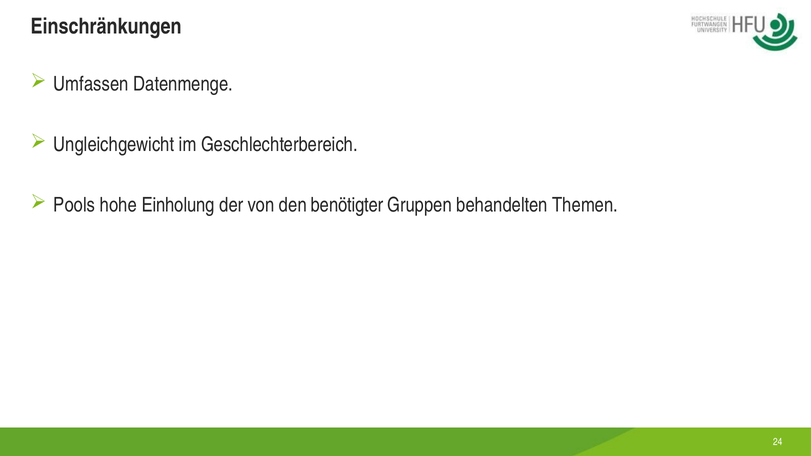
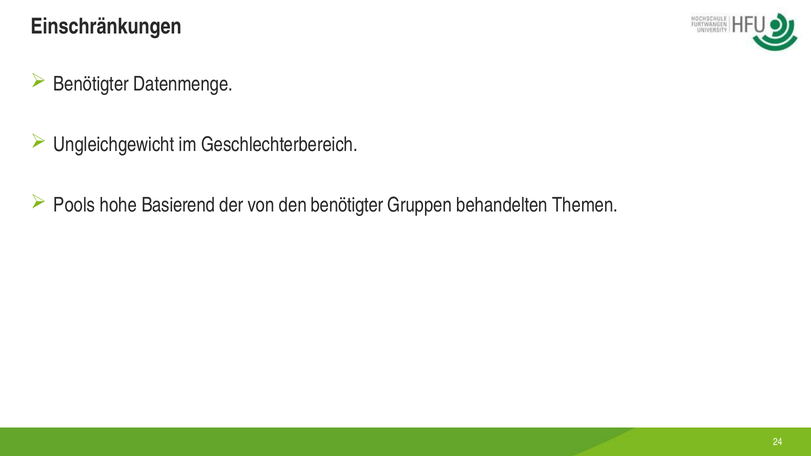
Umfassen at (91, 84): Umfassen -> Benötigter
Einholung: Einholung -> Basierend
